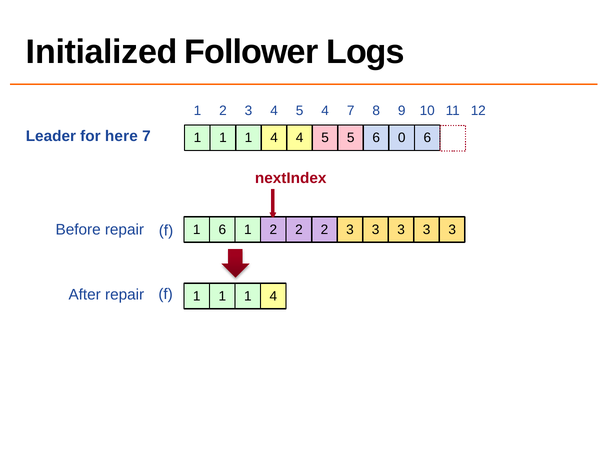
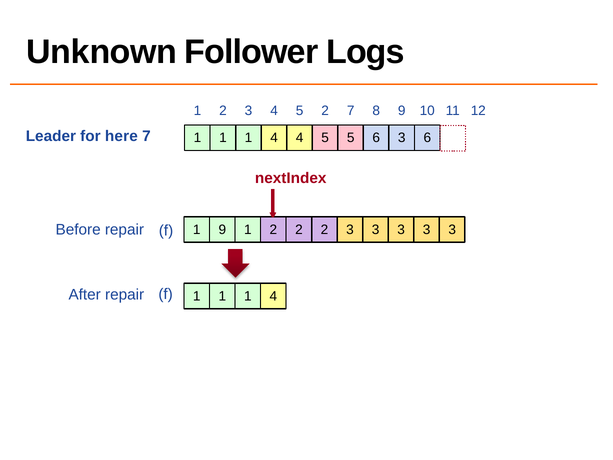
Initialized: Initialized -> Unknown
5 4: 4 -> 2
6 0: 0 -> 3
1 6: 6 -> 9
